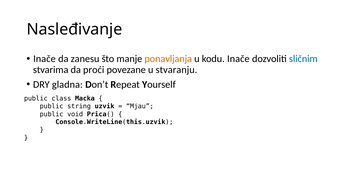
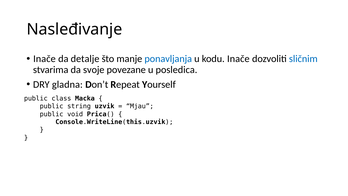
zanesu: zanesu -> detalje
ponavljanja colour: orange -> blue
proći: proći -> svoje
stvaranju: stvaranju -> posledica
